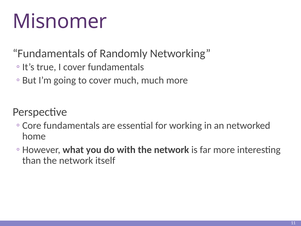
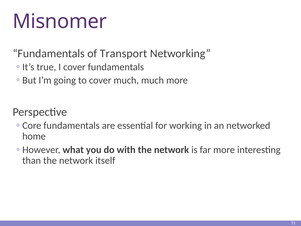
Randomly: Randomly -> Transport
